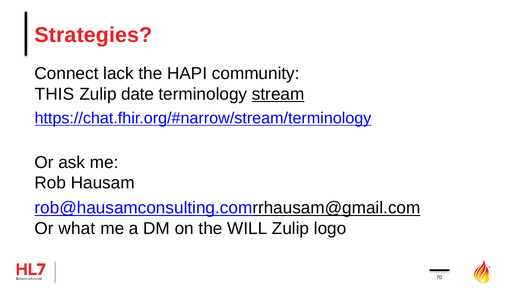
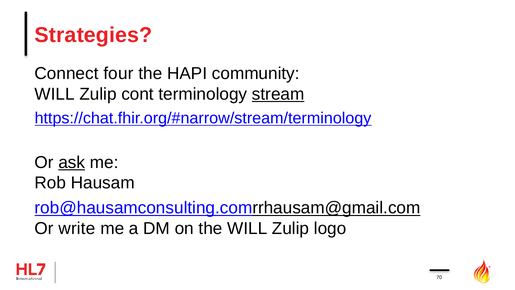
lack: lack -> four
THIS at (55, 94): THIS -> WILL
date: date -> cont
ask underline: none -> present
what: what -> write
